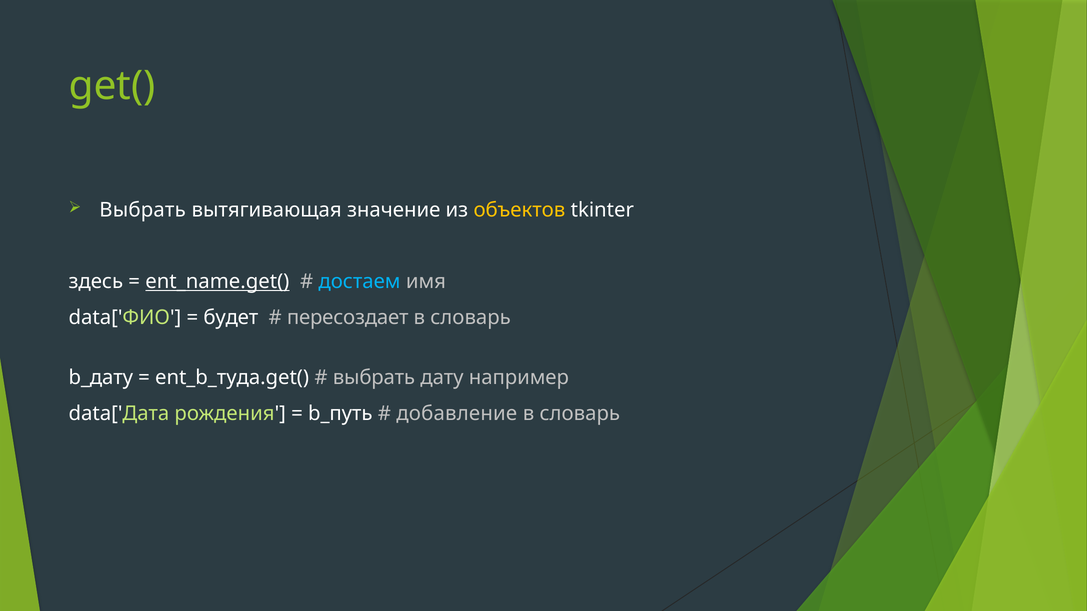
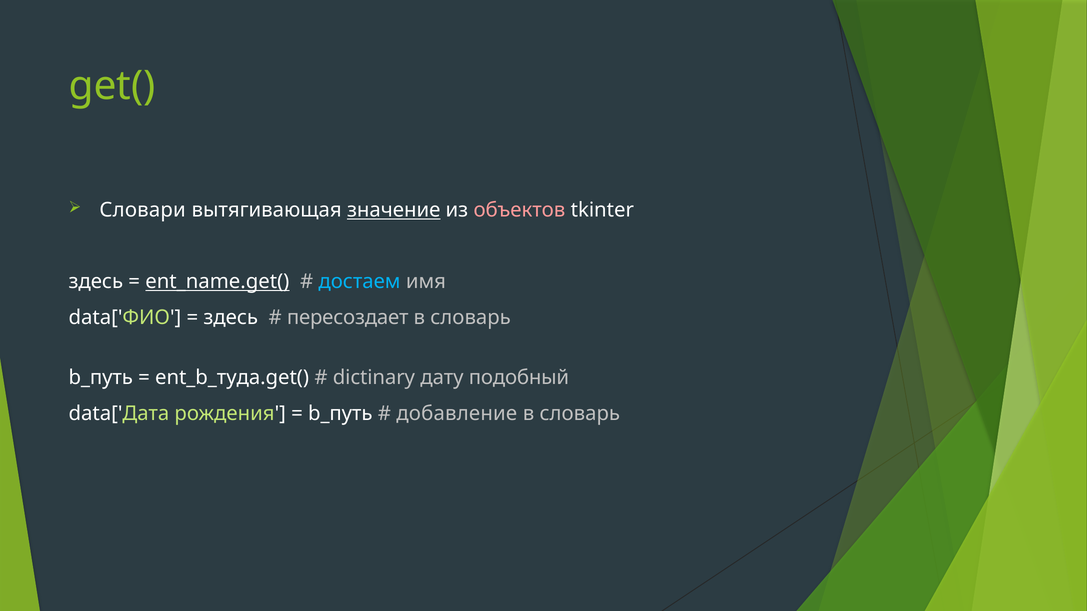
Выбрать at (143, 210): Выбрать -> Словари
значение underline: none -> present
объектов colour: yellow -> pink
будет at (231, 318): будет -> здесь
b_дату at (101, 378): b_дату -> b_путь
выбрать at (374, 378): выбрать -> dictinary
например: например -> подобный
